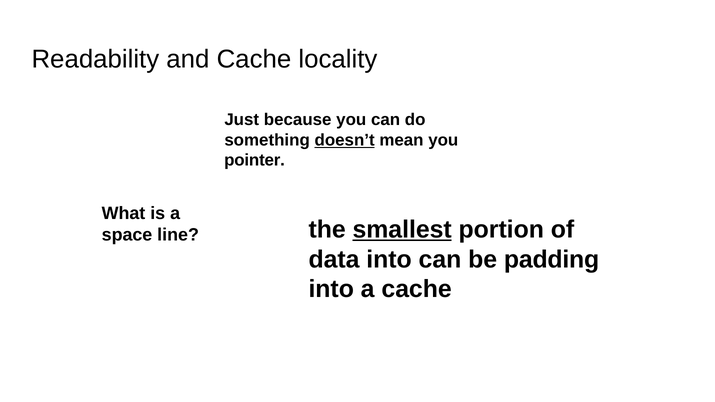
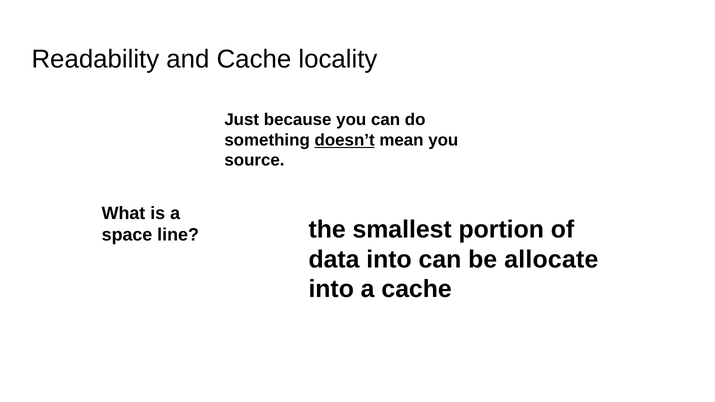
pointer: pointer -> source
smallest underline: present -> none
padding: padding -> allocate
